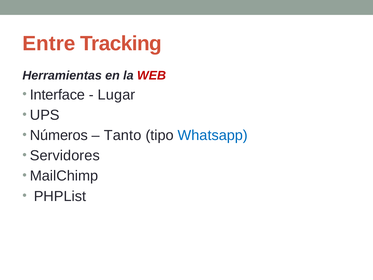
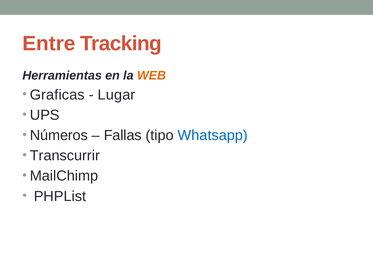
WEB colour: red -> orange
Interface: Interface -> Graficas
Tanto: Tanto -> Fallas
Servidores: Servidores -> Transcurrir
